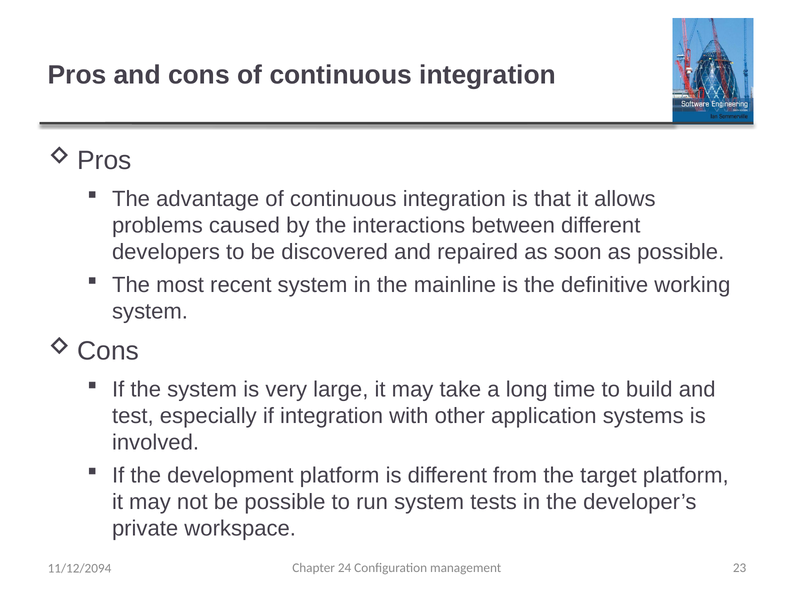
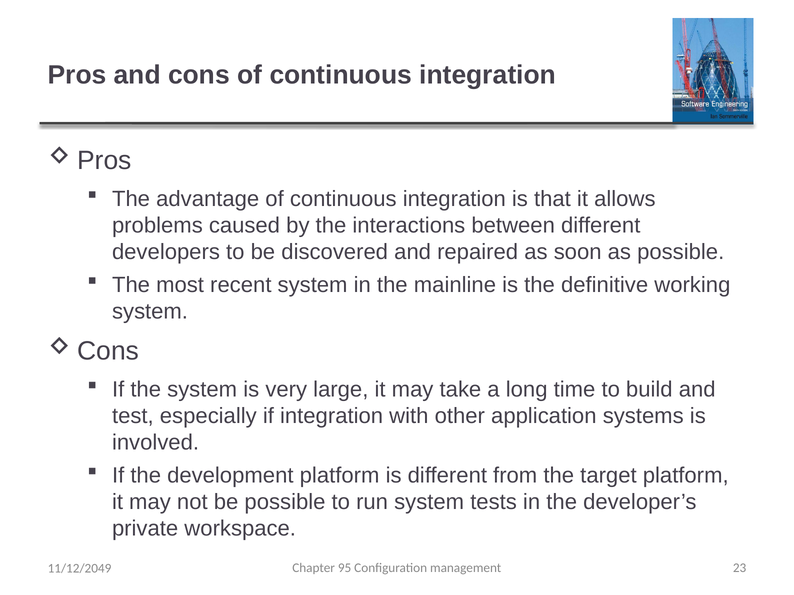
24: 24 -> 95
11/12/2094: 11/12/2094 -> 11/12/2049
